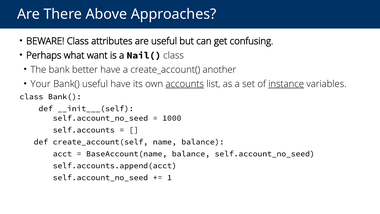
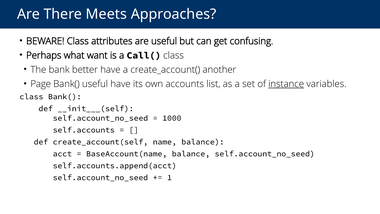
Above: Above -> Meets
Nail(: Nail( -> Call(
Your: Your -> Page
accounts underline: present -> none
